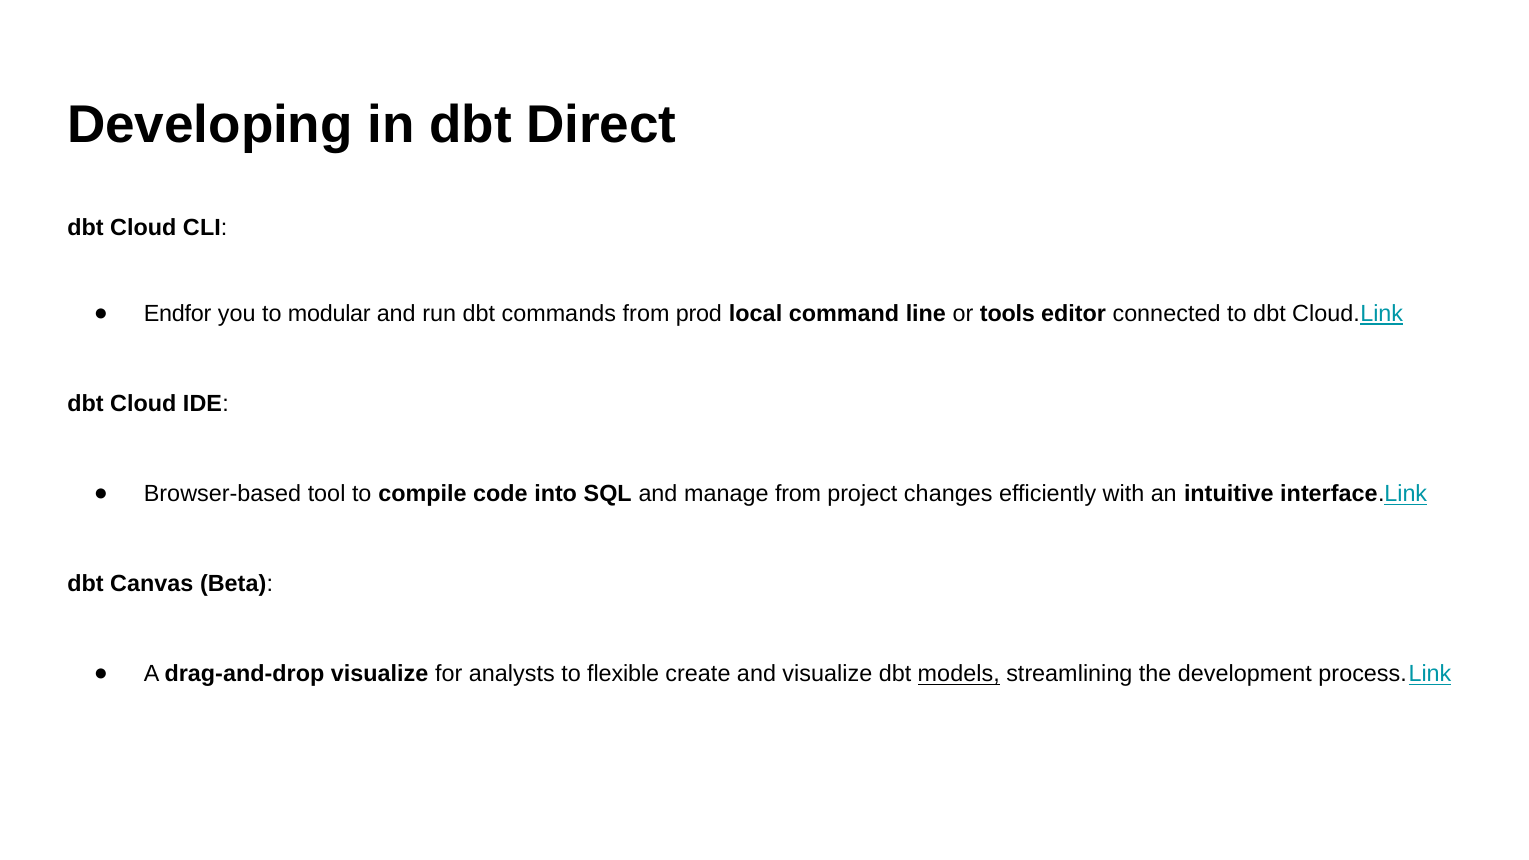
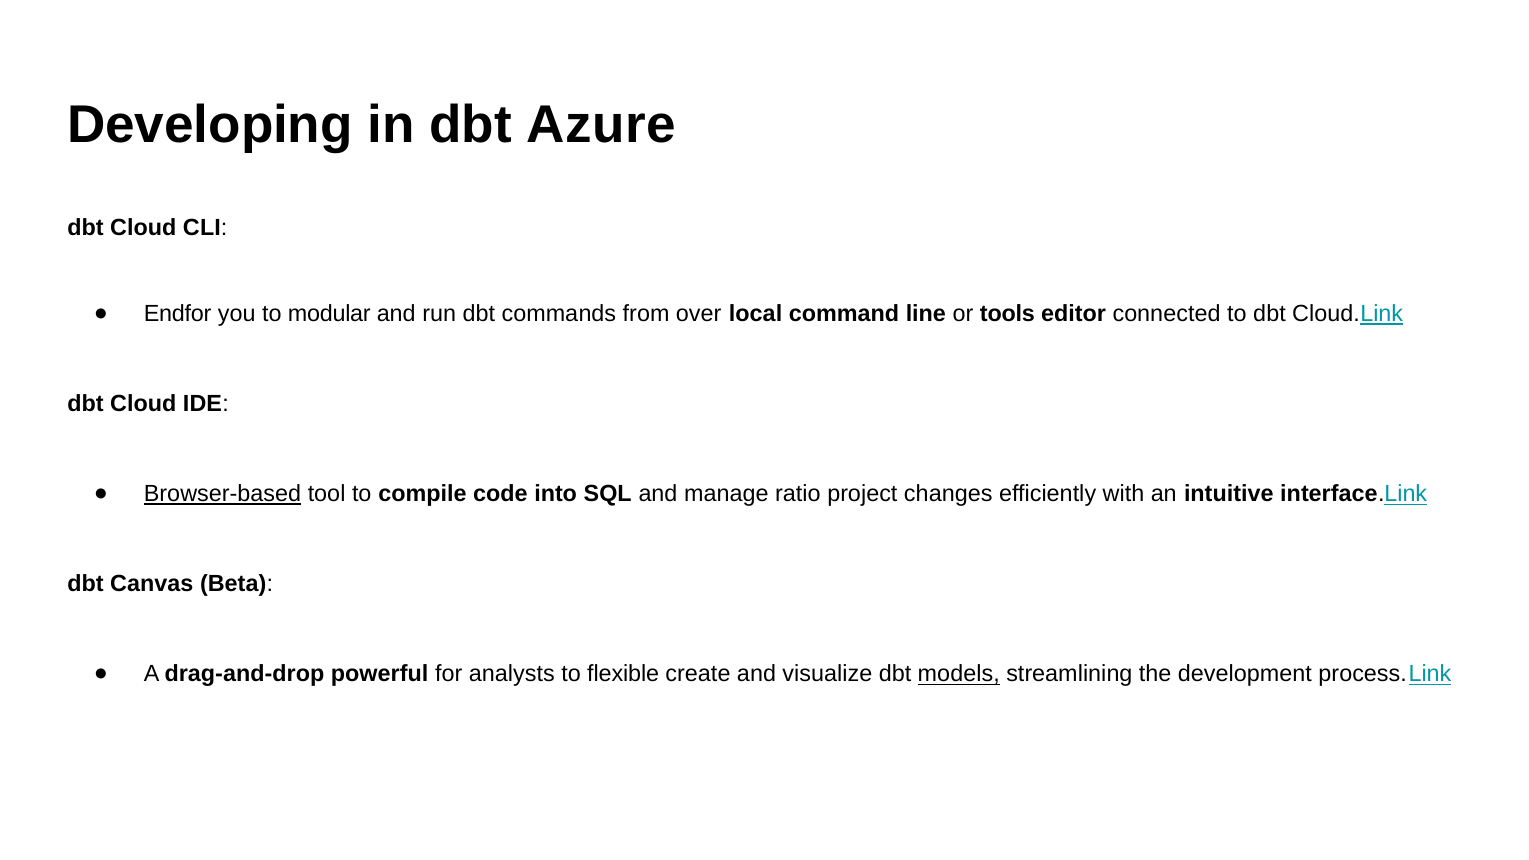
Direct: Direct -> Azure
prod: prod -> over
Browser-based underline: none -> present
manage from: from -> ratio
drag-and-drop visualize: visualize -> powerful
